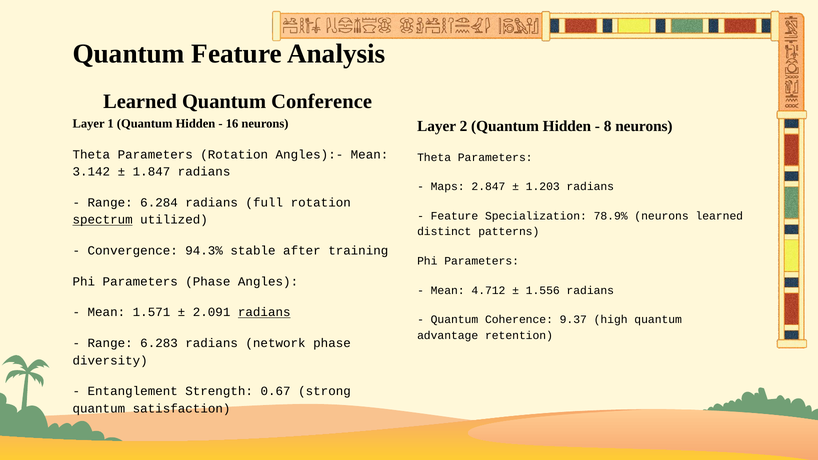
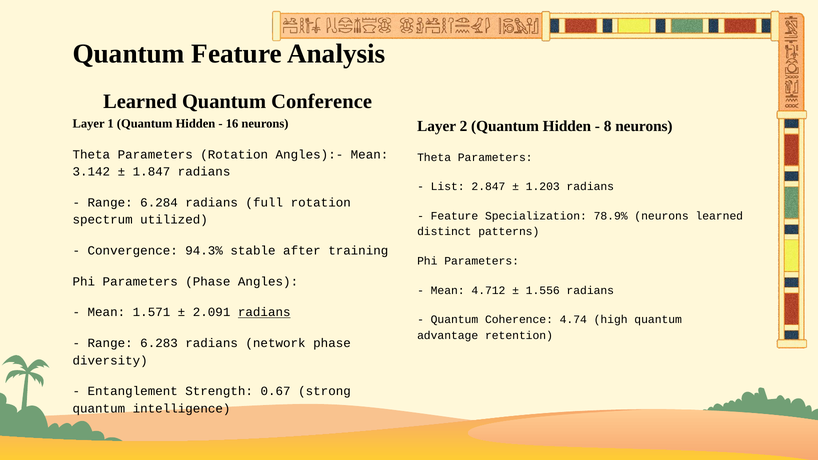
Maps: Maps -> List
spectrum underline: present -> none
9.37: 9.37 -> 4.74
satisfaction: satisfaction -> intelligence
